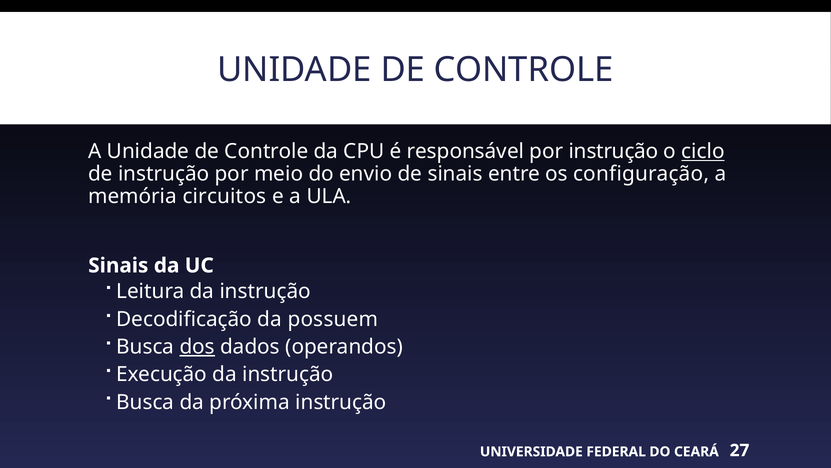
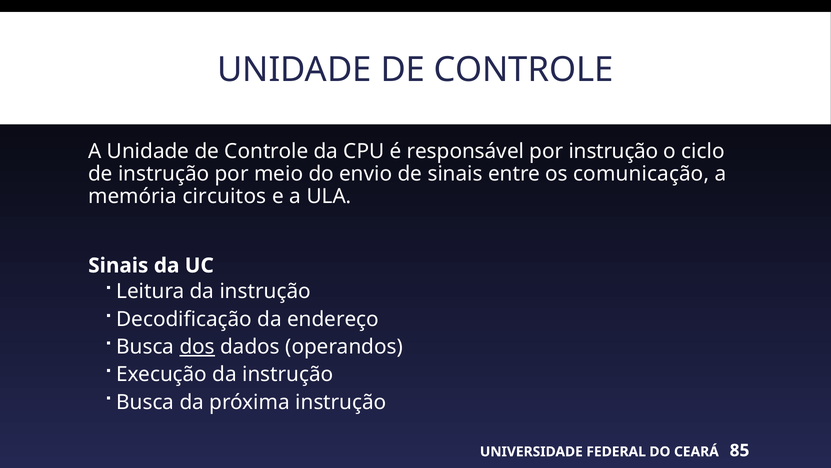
ciclo underline: present -> none
configuração: configuração -> comunicação
possuem: possuem -> endereço
27: 27 -> 85
